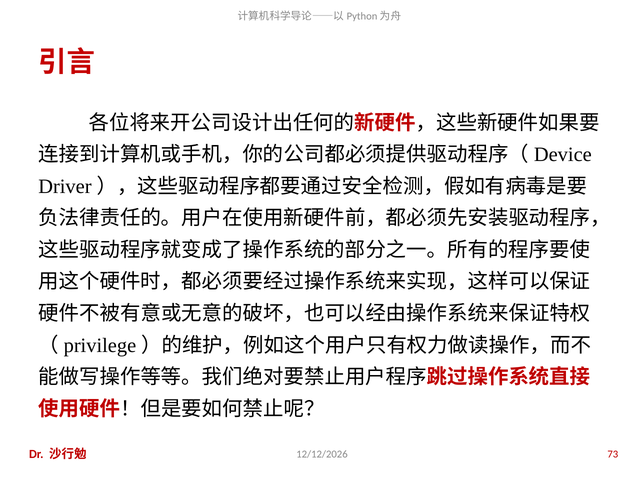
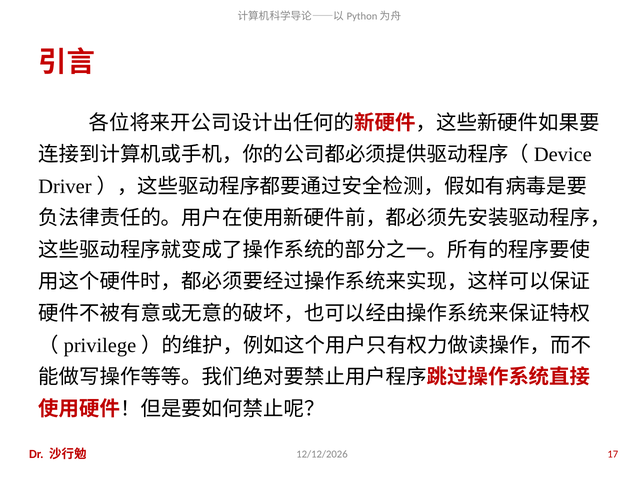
73: 73 -> 17
